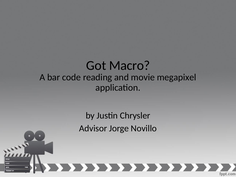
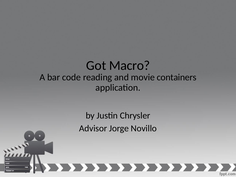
megapixel: megapixel -> containers
